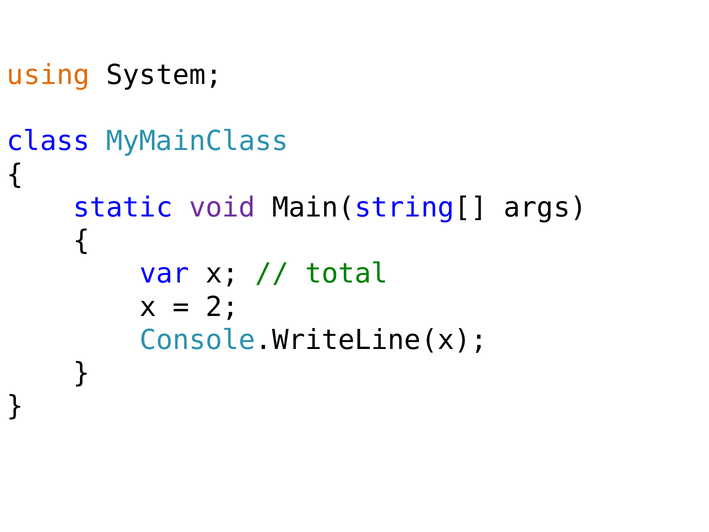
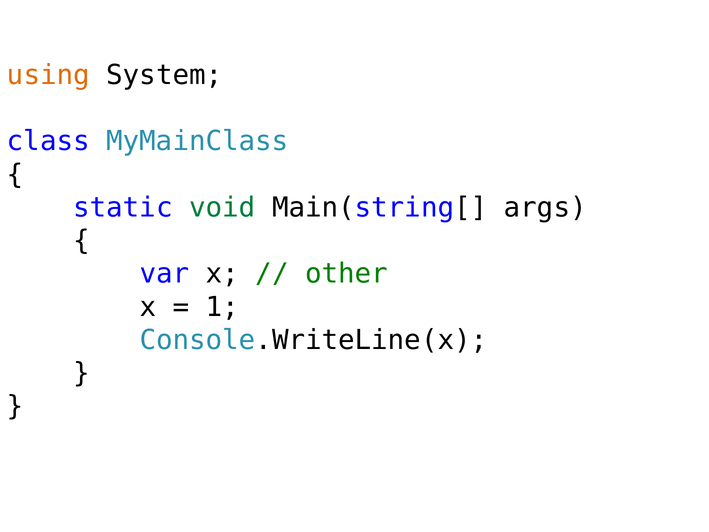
void colour: purple -> green
total: total -> other
2: 2 -> 1
